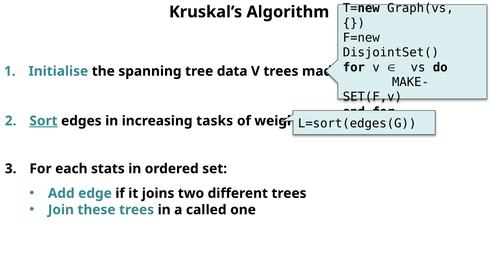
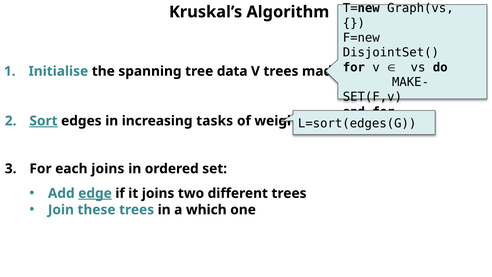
each stats: stats -> joins
edge underline: none -> present
called: called -> which
